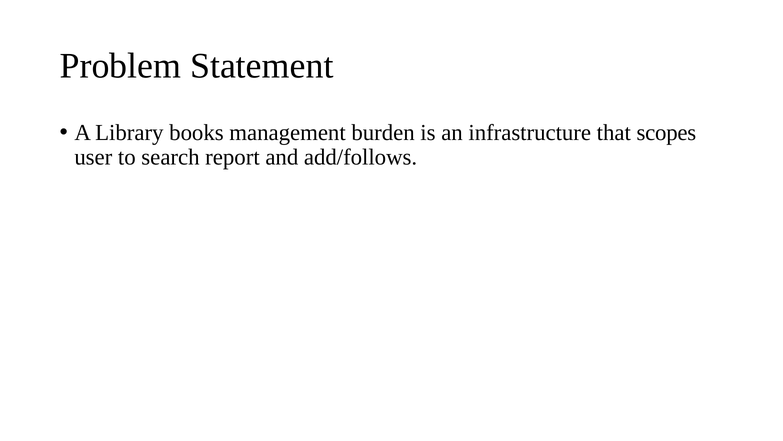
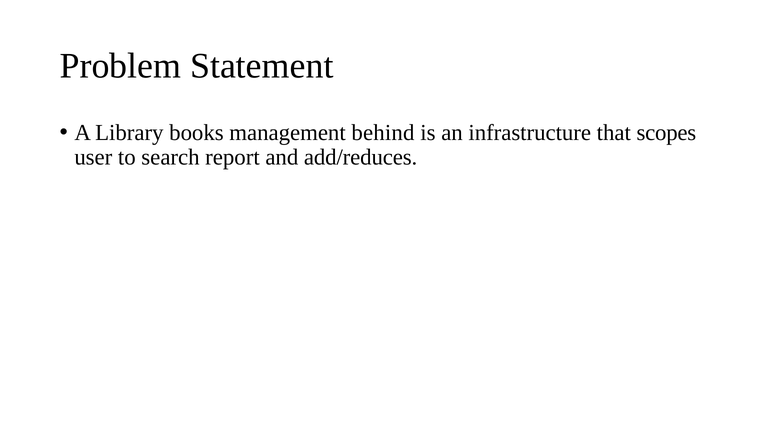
burden: burden -> behind
add/follows: add/follows -> add/reduces
